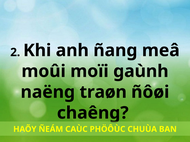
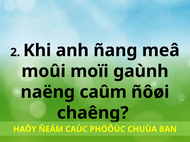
traøn: traøn -> caûm
